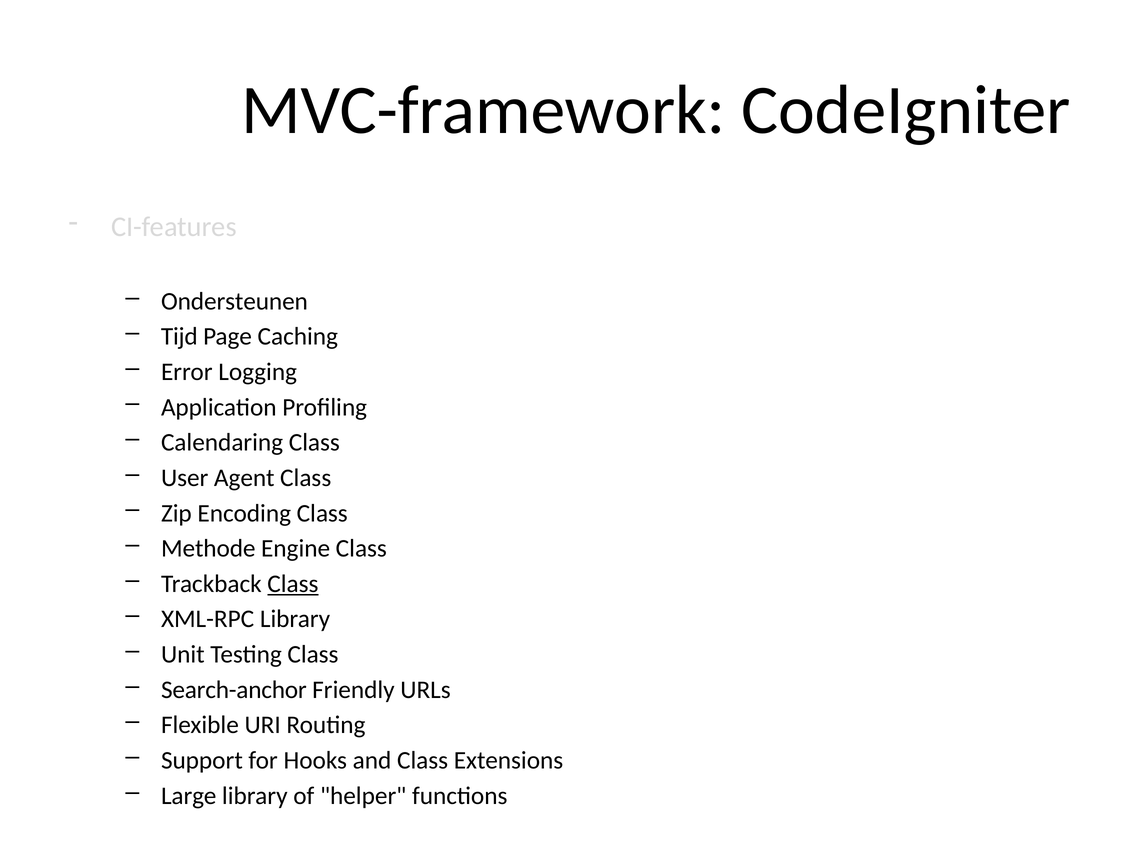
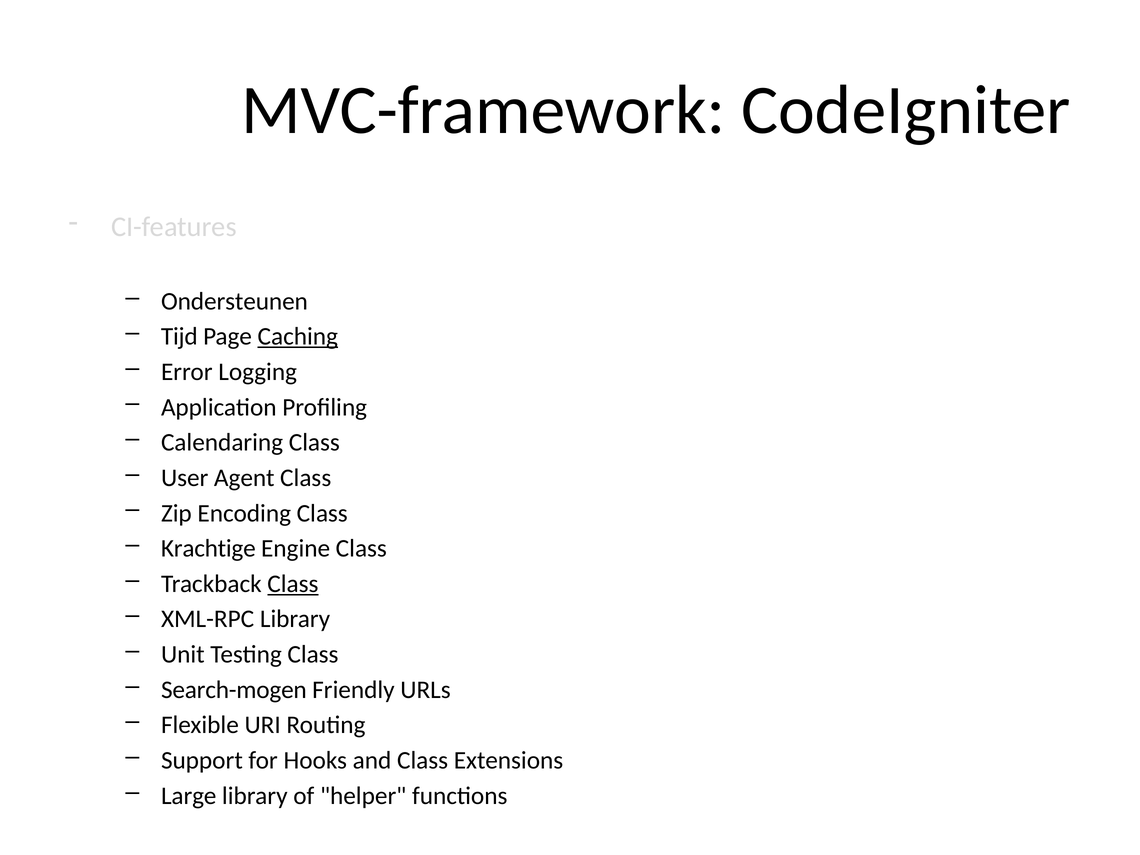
Caching underline: none -> present
Methode: Methode -> Krachtige
Search-anchor: Search-anchor -> Search-mogen
